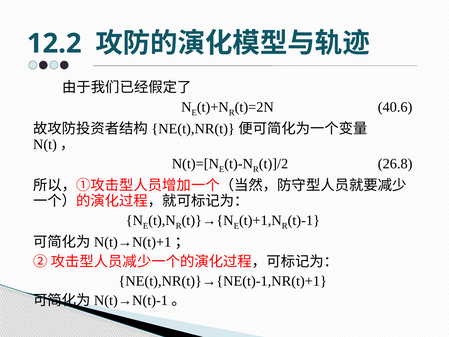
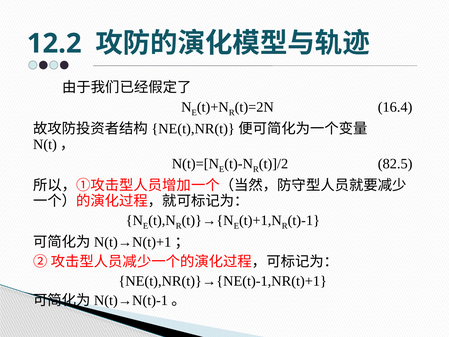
40.6: 40.6 -> 16.4
26.8: 26.8 -> 82.5
